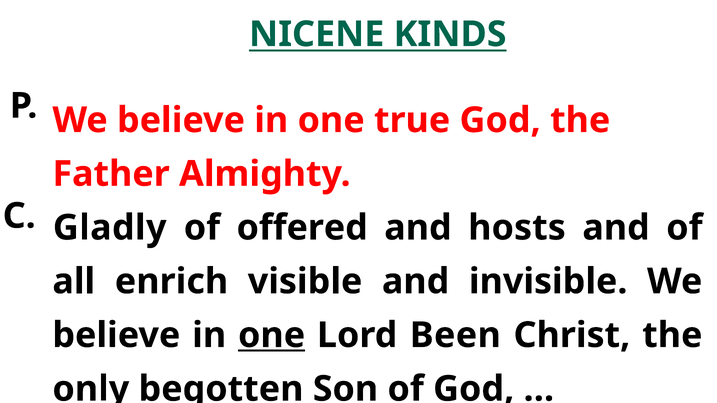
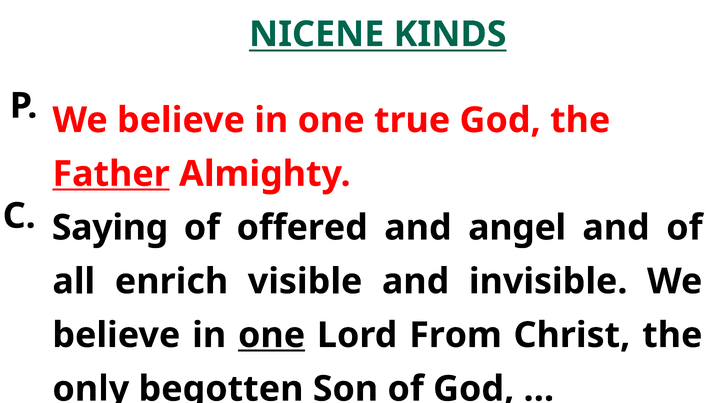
Father underline: none -> present
Gladly: Gladly -> Saying
hosts: hosts -> angel
Been: Been -> From
